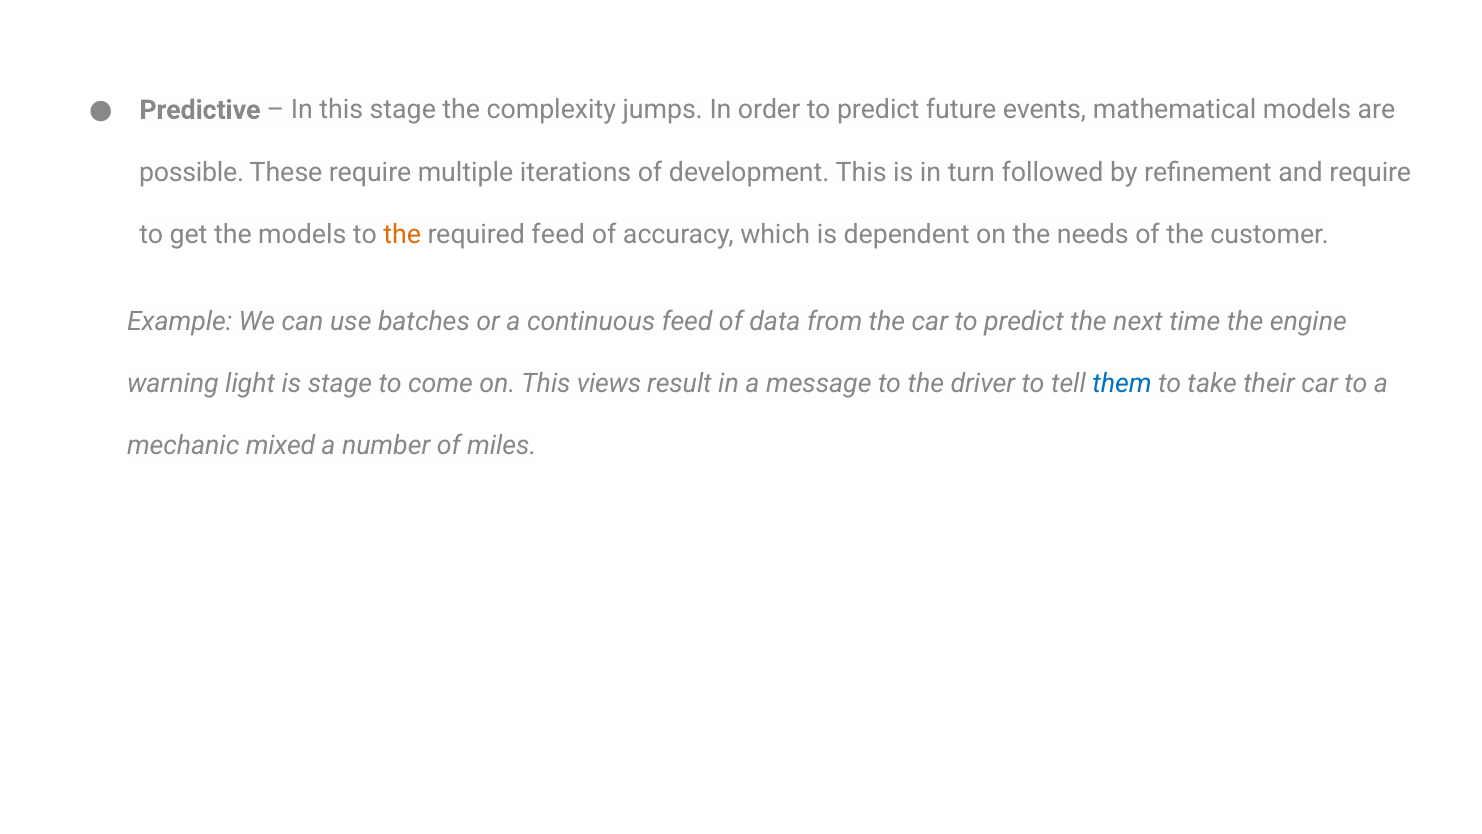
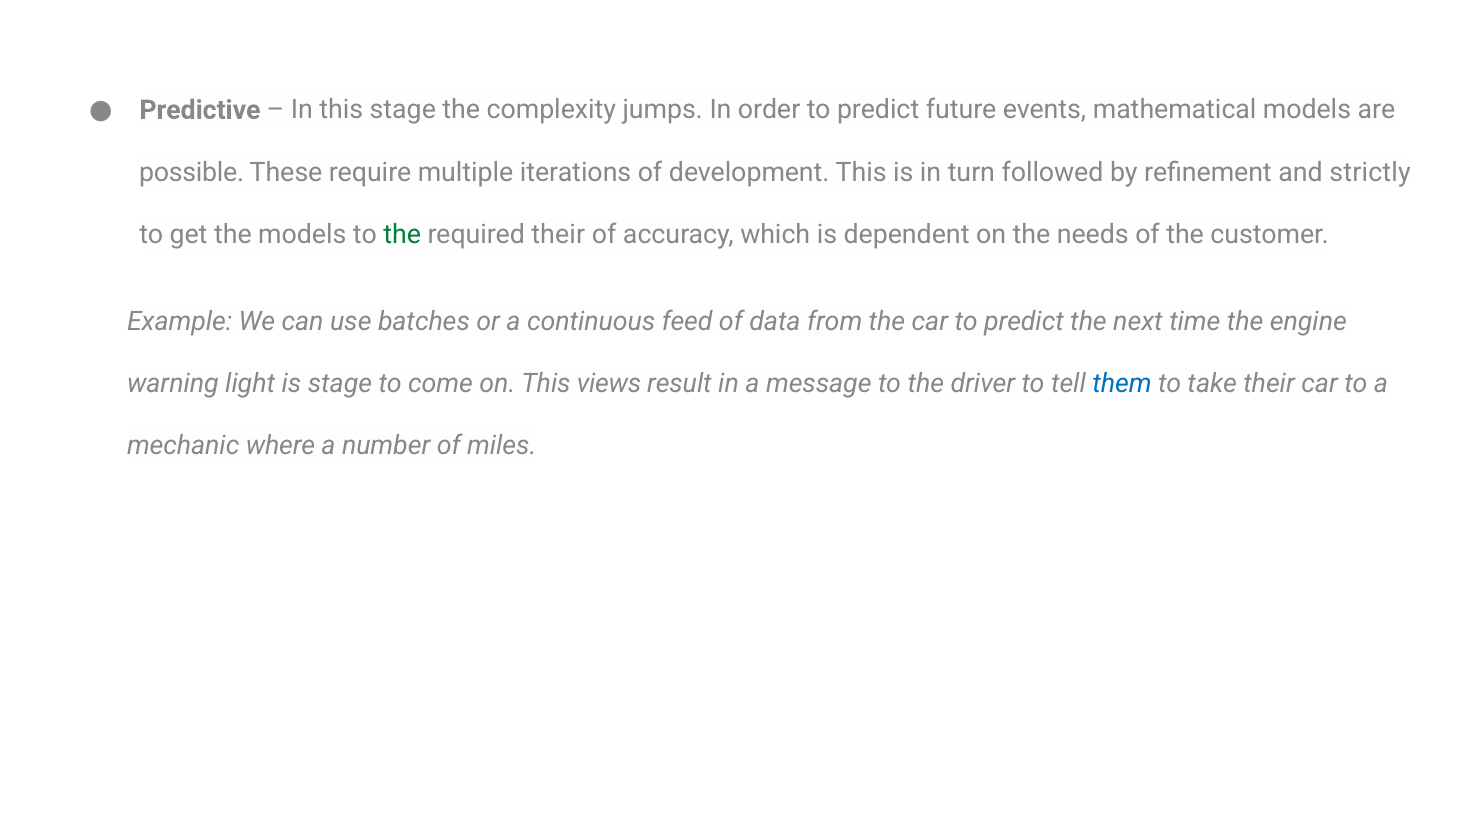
and require: require -> strictly
the at (402, 234) colour: orange -> green
required feed: feed -> their
mixed: mixed -> where
